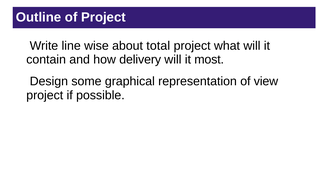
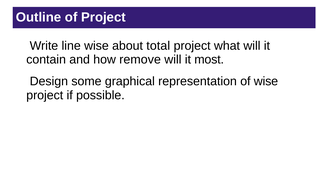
delivery: delivery -> remove
of view: view -> wise
